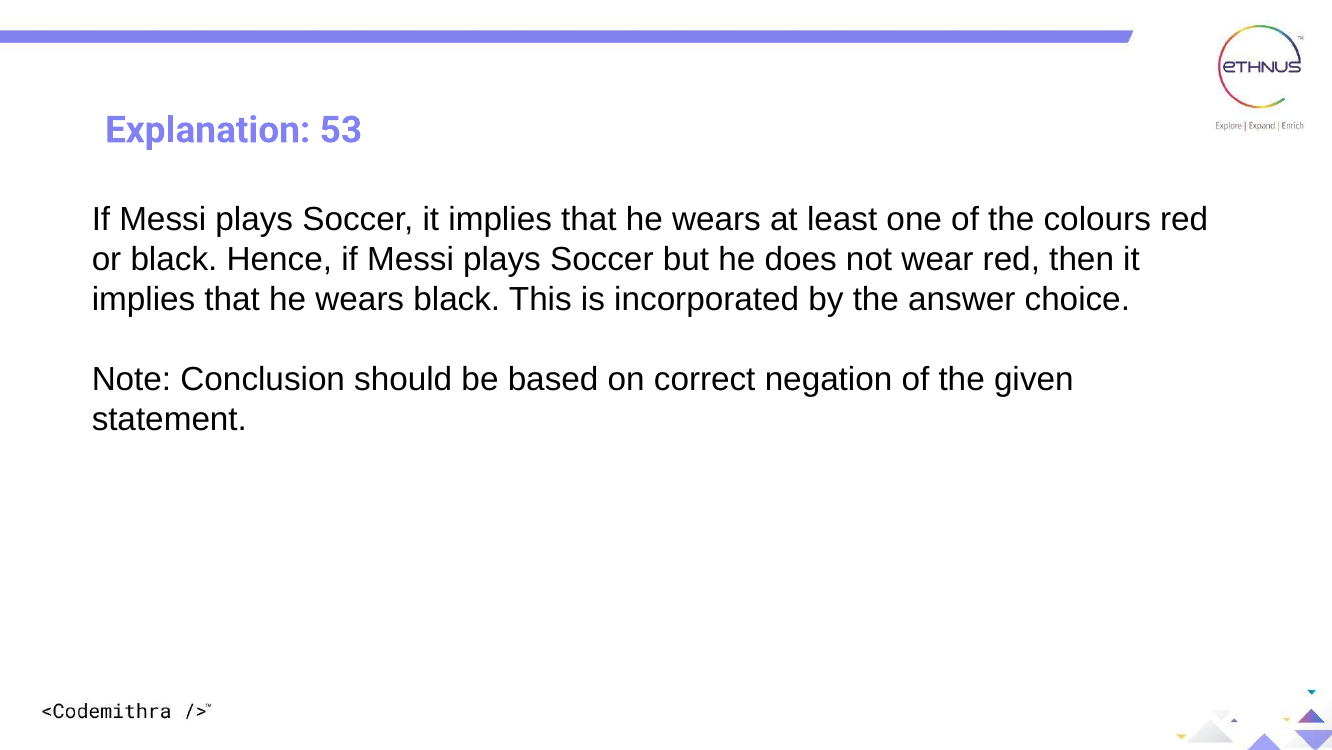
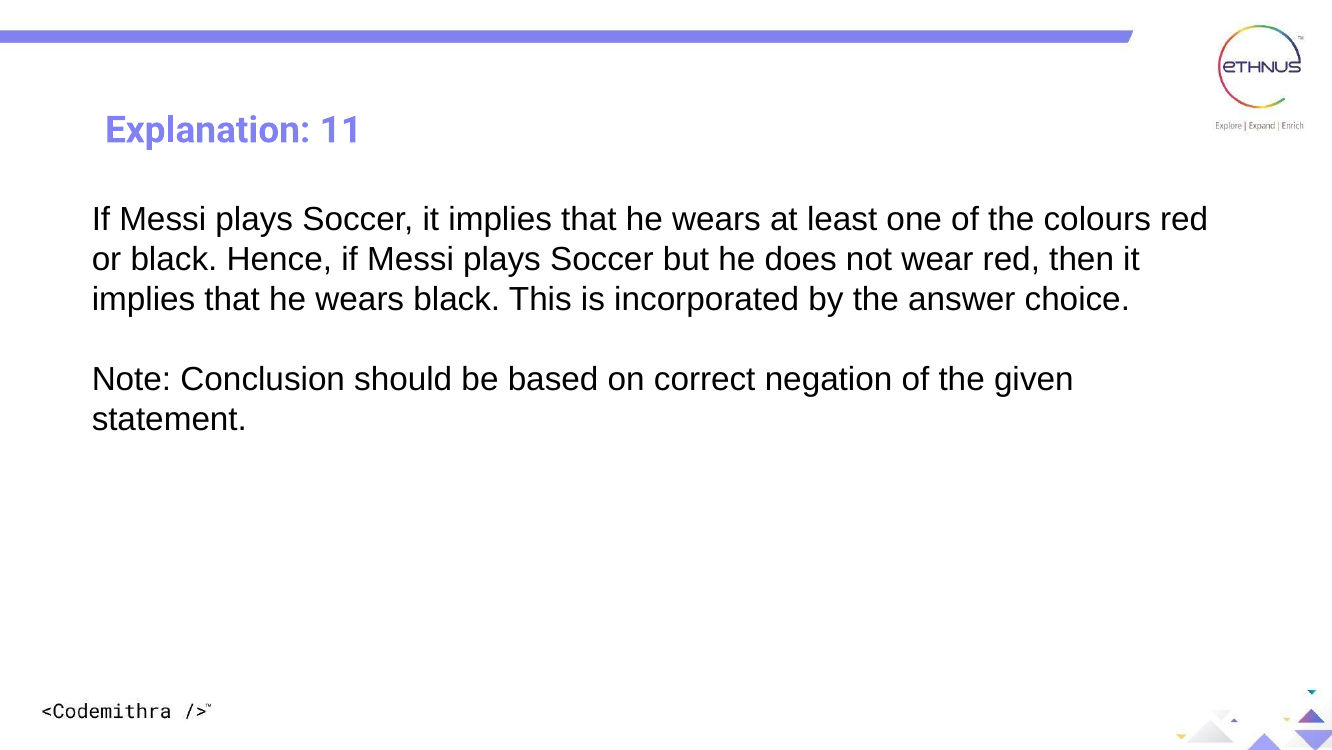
53: 53 -> 11
